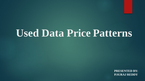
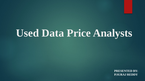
Patterns: Patterns -> Analysts
